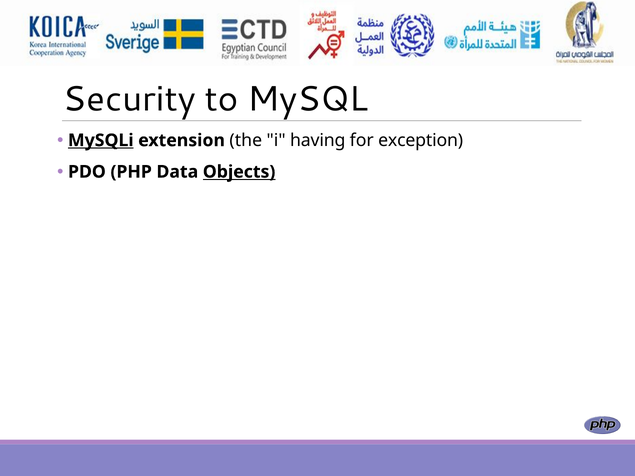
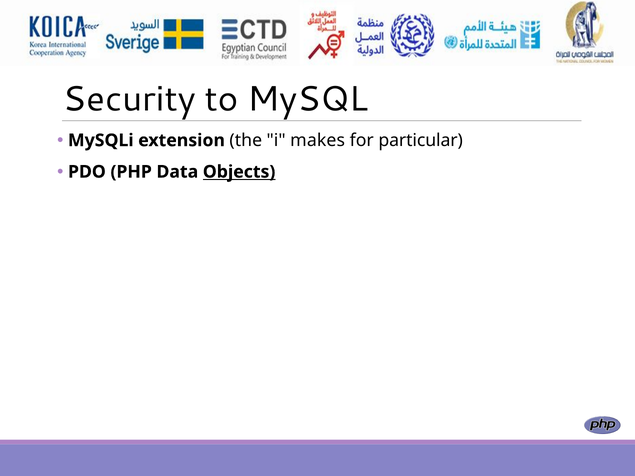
MySQLi underline: present -> none
having: having -> makes
exception: exception -> particular
